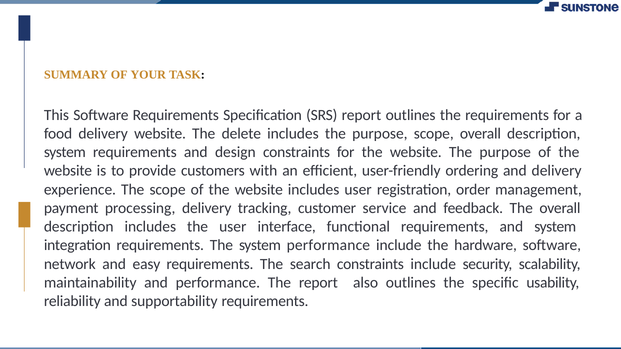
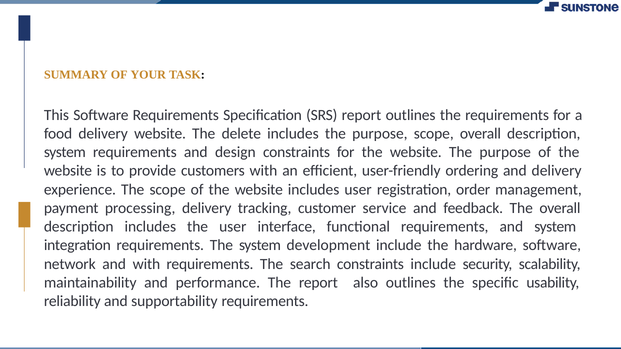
system performance: performance -> development
and easy: easy -> with
